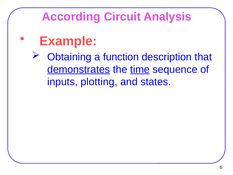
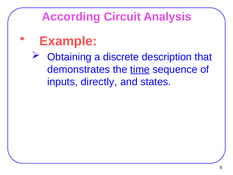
function: function -> discrete
demonstrates underline: present -> none
plotting: plotting -> directly
